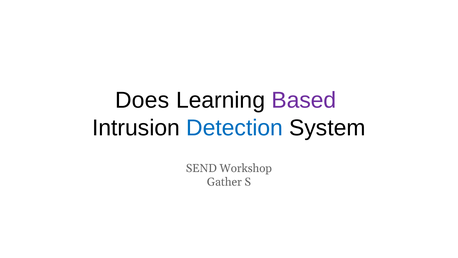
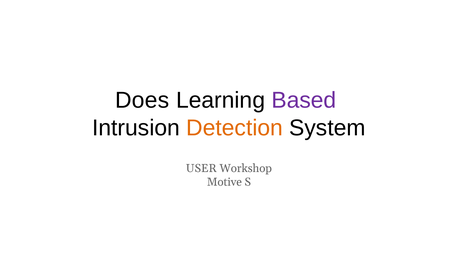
Detection colour: blue -> orange
SEND: SEND -> USER
Gather: Gather -> Motive
